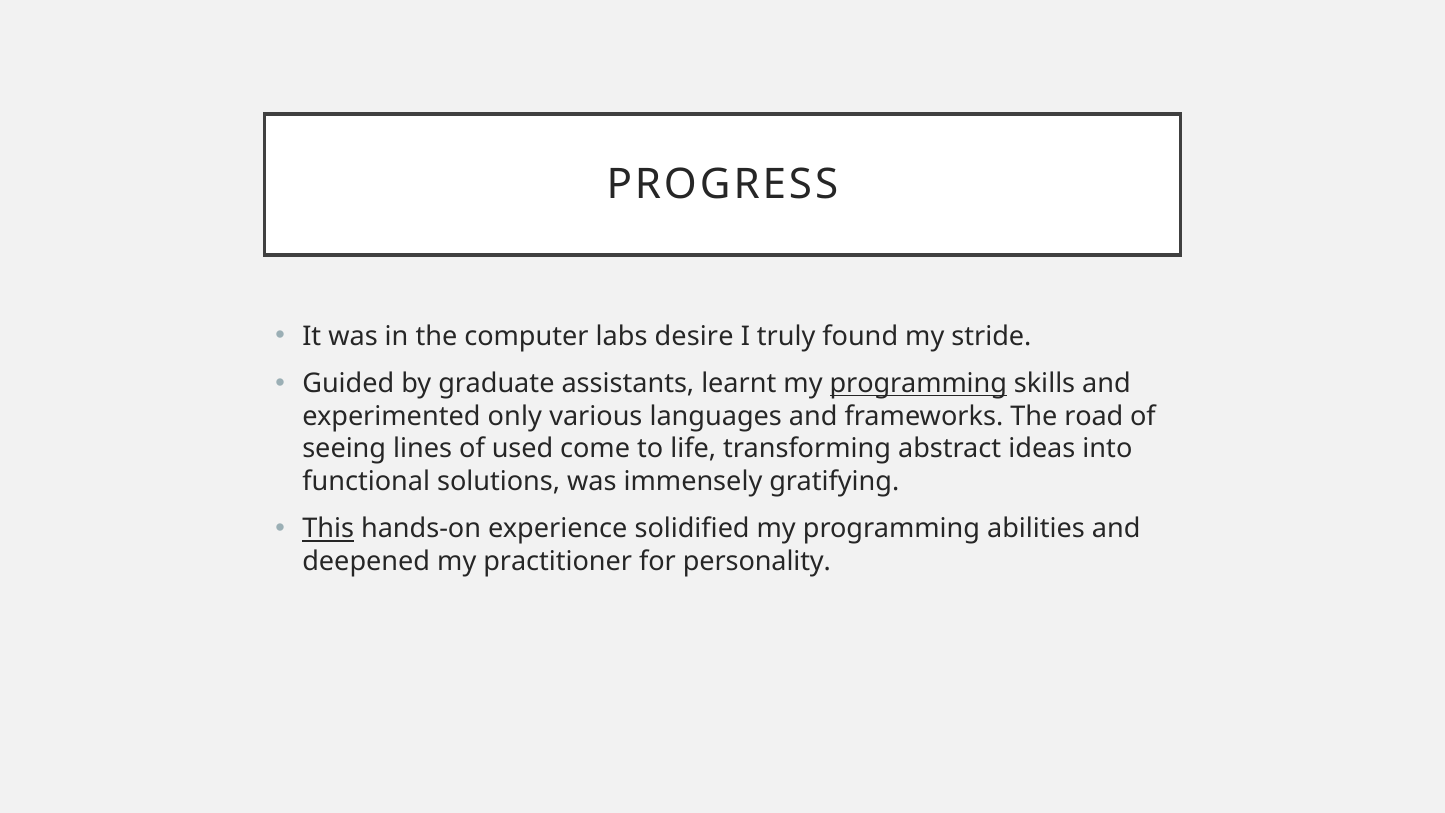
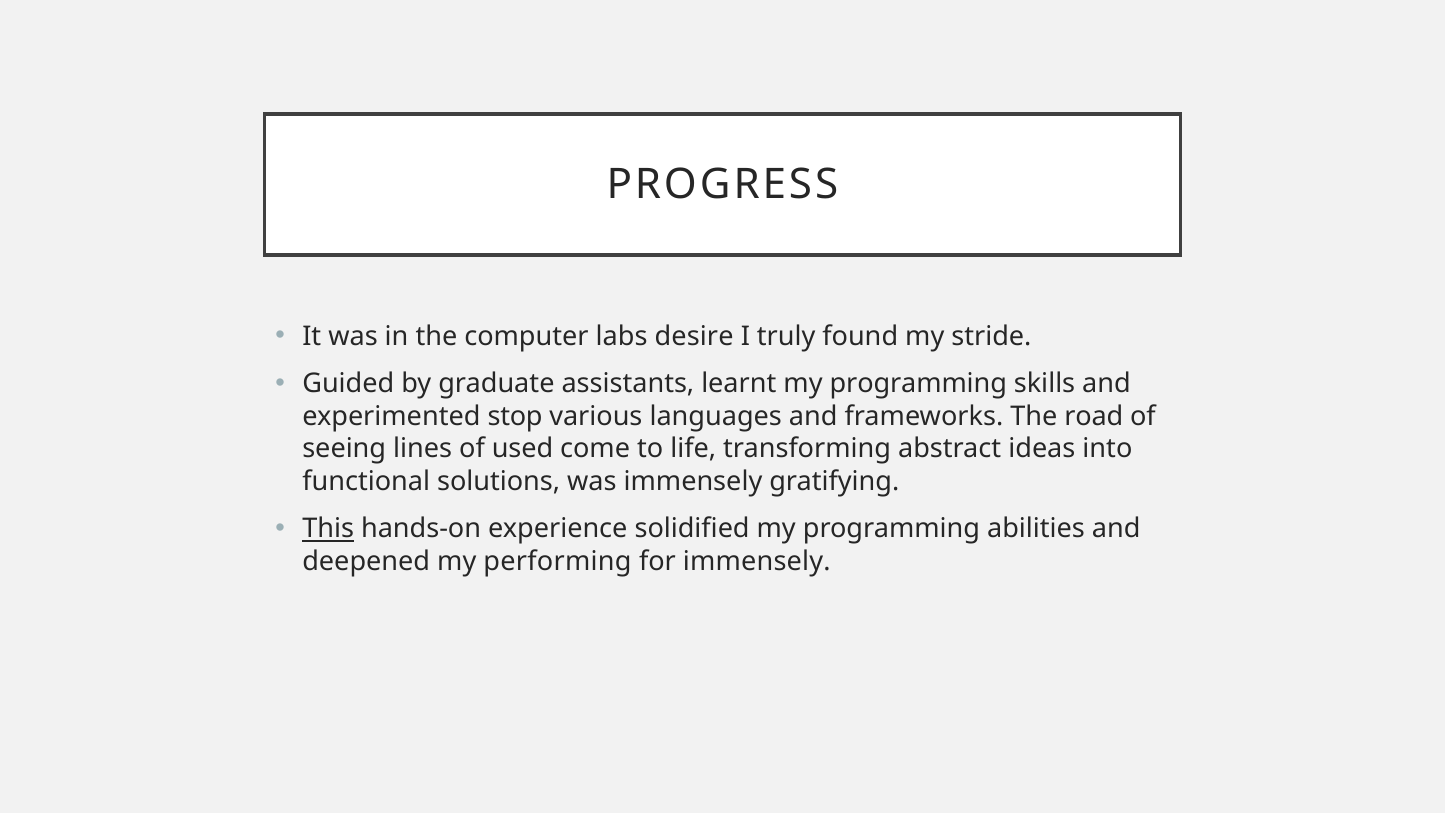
programming at (918, 384) underline: present -> none
only: only -> stop
practitioner: practitioner -> performing
for personality: personality -> immensely
